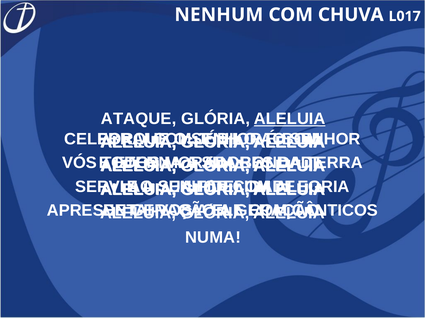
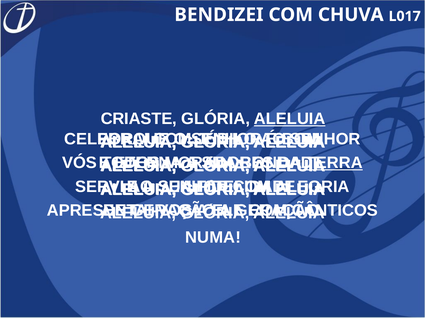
NENHUM: NENHUM -> BENDIZEI
ATAQUE: ATAQUE -> CRIASTE
TERRA underline: none -> present
